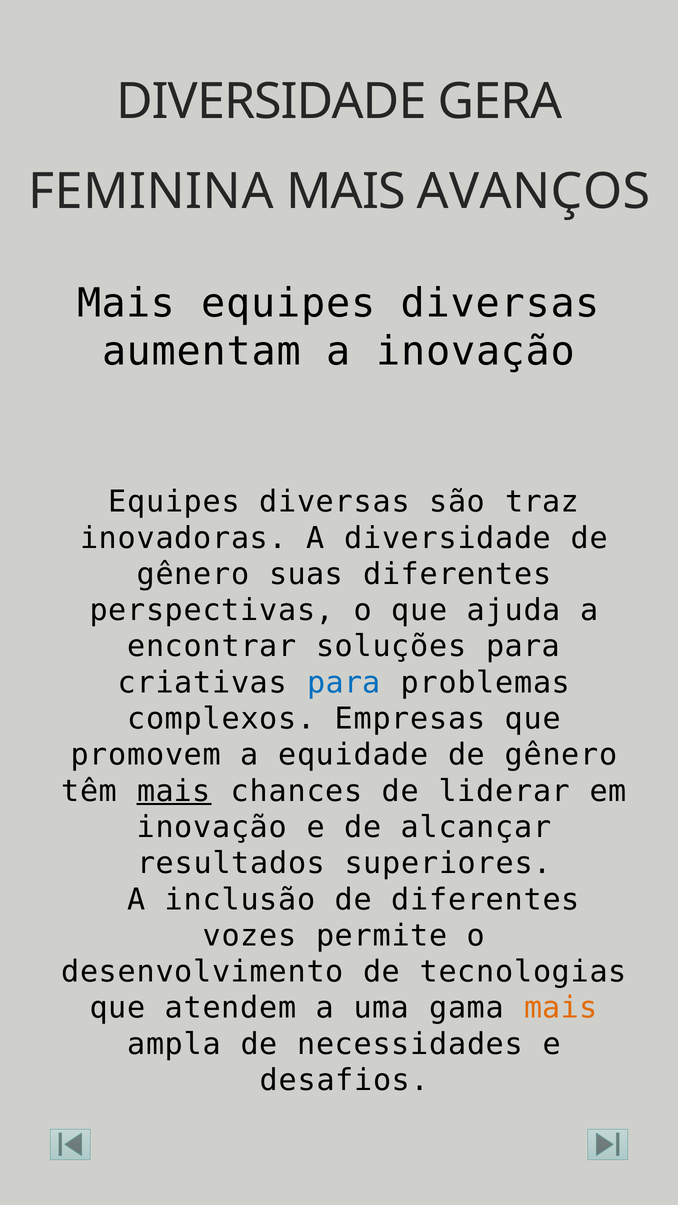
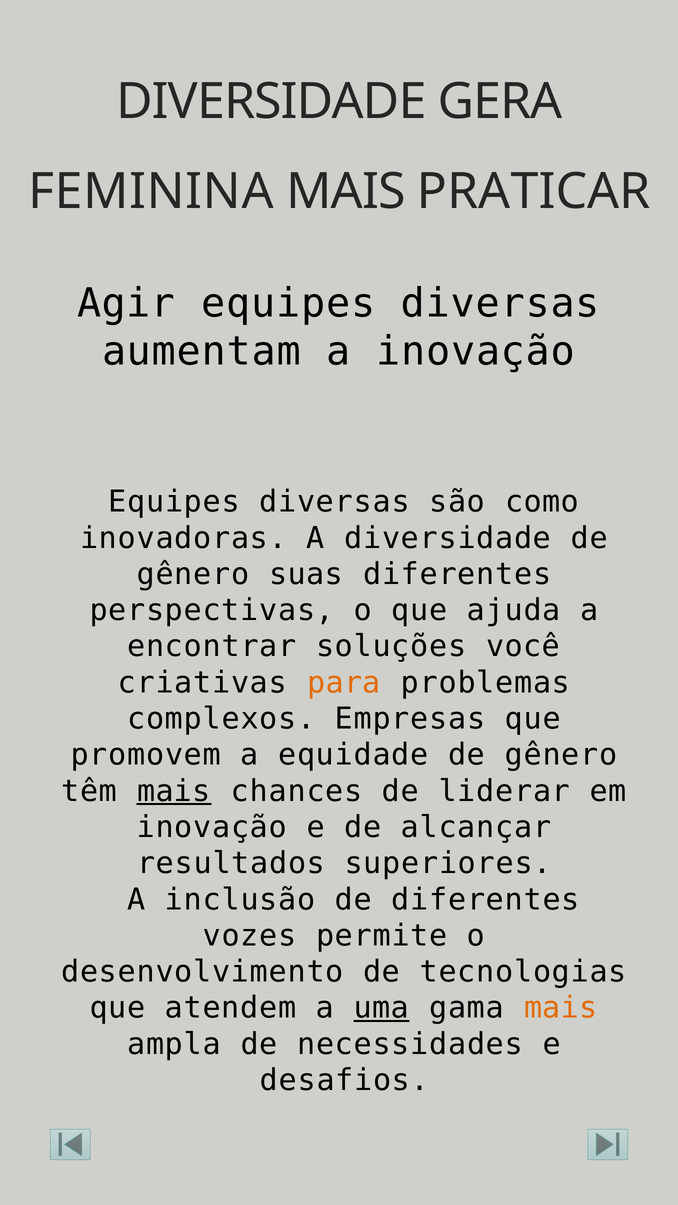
AVANÇOS: AVANÇOS -> PRATICAR
Mais at (126, 303): Mais -> Agir
traz: traz -> como
soluções para: para -> você
para at (344, 683) colour: blue -> orange
uma underline: none -> present
